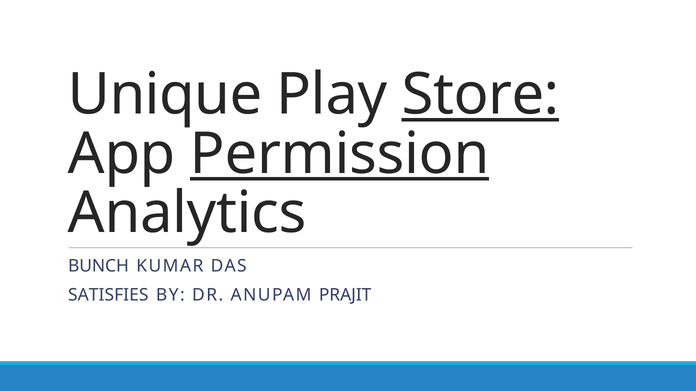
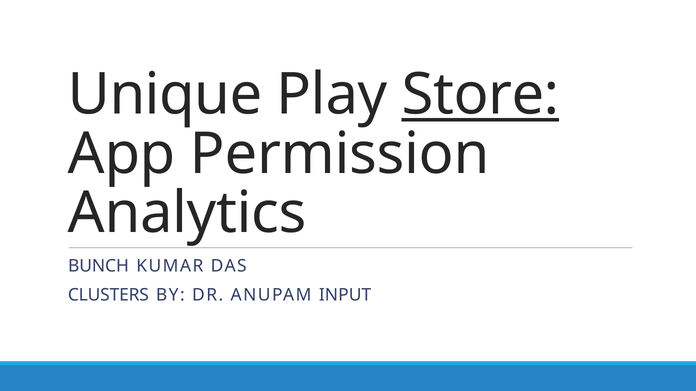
Permission underline: present -> none
SATISFIES: SATISFIES -> CLUSTERS
PRAJIT: PRAJIT -> INPUT
